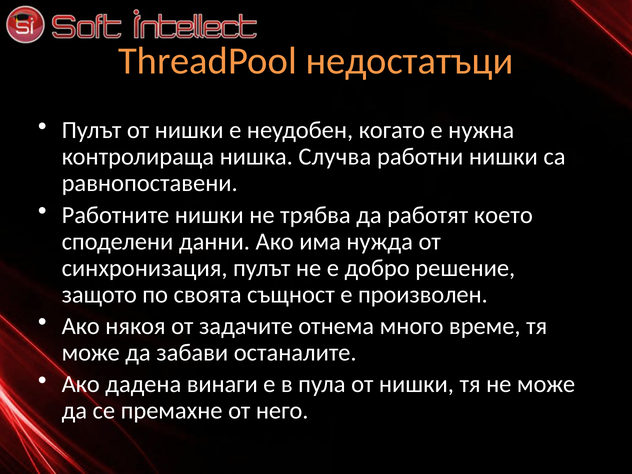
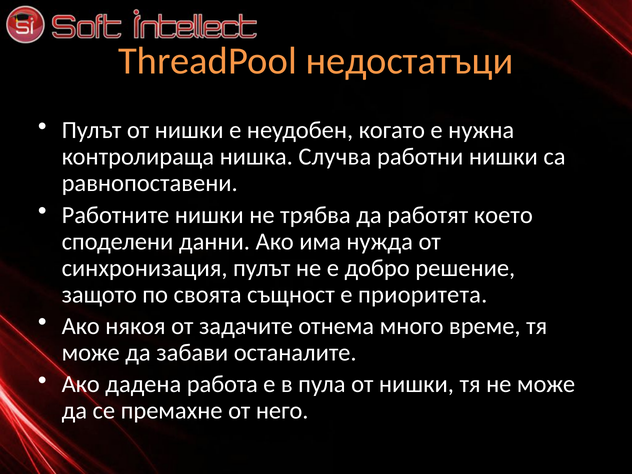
произволен: произволен -> приоритета
винаги: винаги -> работа
